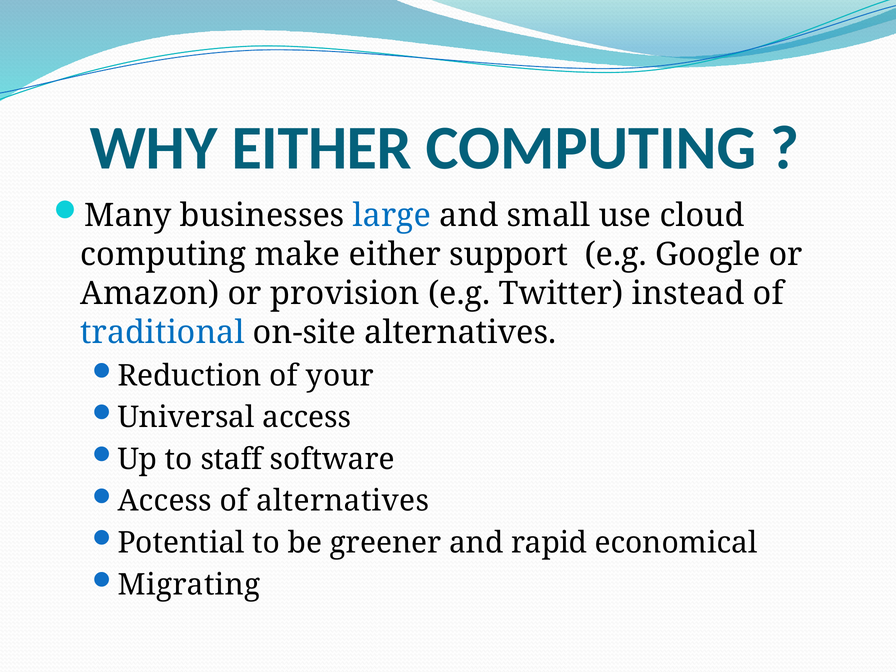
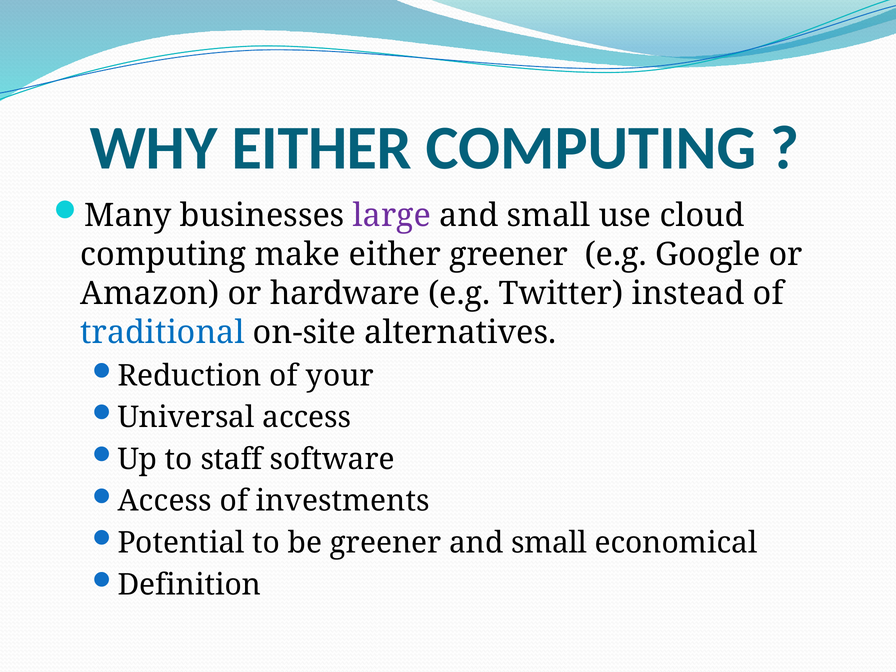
large colour: blue -> purple
either support: support -> greener
provision: provision -> hardware
of alternatives: alternatives -> investments
greener and rapid: rapid -> small
Migrating: Migrating -> Definition
